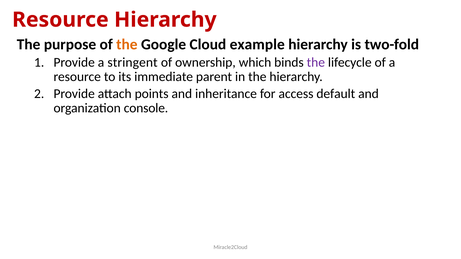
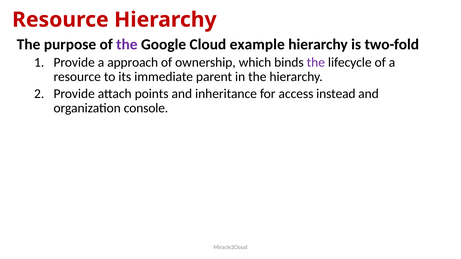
the at (127, 45) colour: orange -> purple
stringent: stringent -> approach
default: default -> instead
